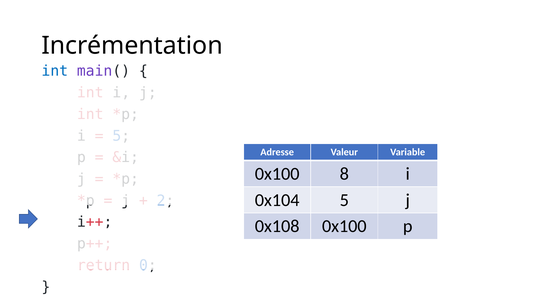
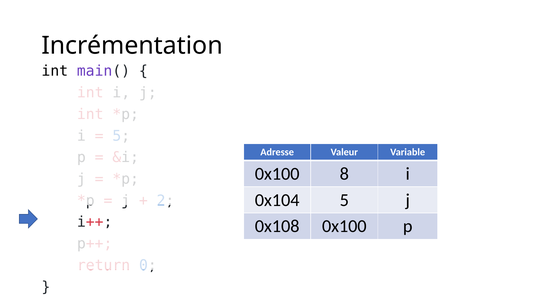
int at (55, 71) colour: blue -> black
